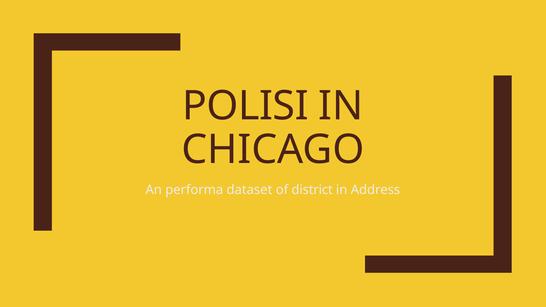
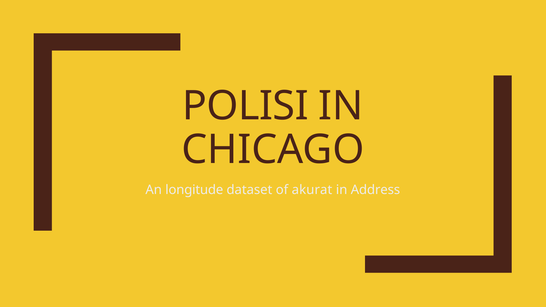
performa: performa -> longitude
district: district -> akurat
